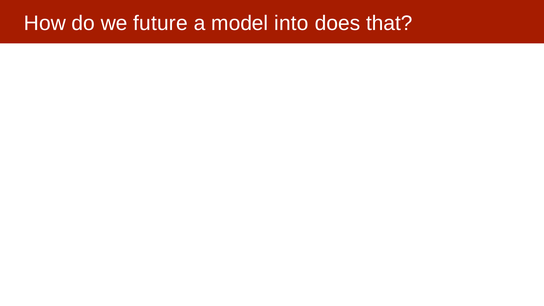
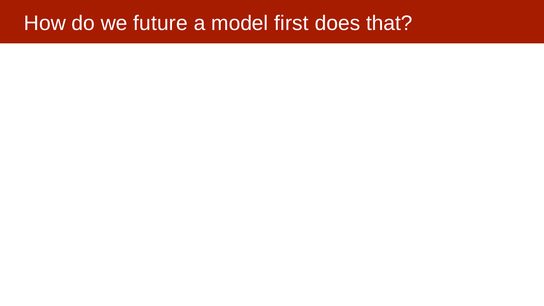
into: into -> first
